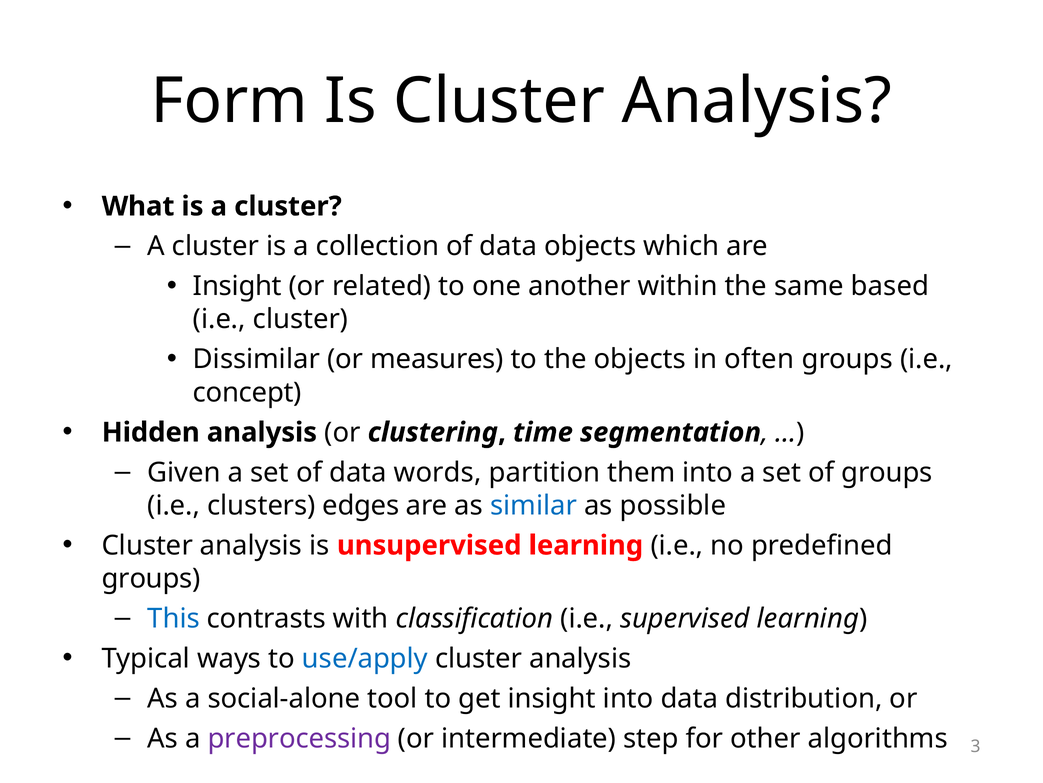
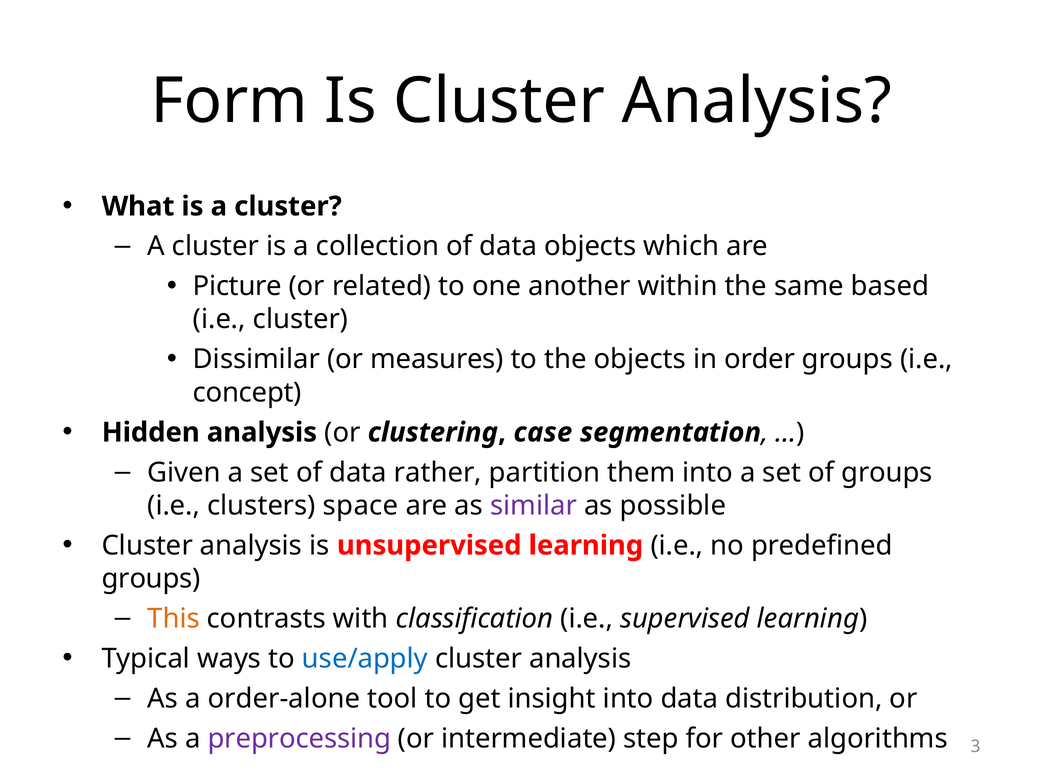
Insight at (237, 286): Insight -> Picture
often: often -> order
time: time -> case
words: words -> rather
edges: edges -> space
similar colour: blue -> purple
This colour: blue -> orange
social-alone: social-alone -> order-alone
